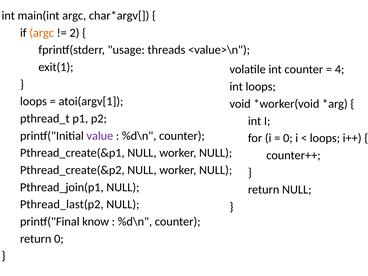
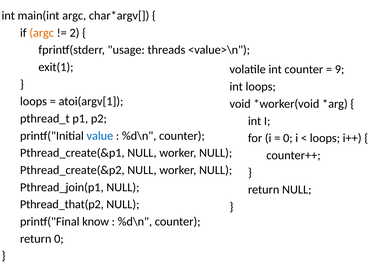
4: 4 -> 9
value colour: purple -> blue
Pthread_last(p2: Pthread_last(p2 -> Pthread_that(p2
